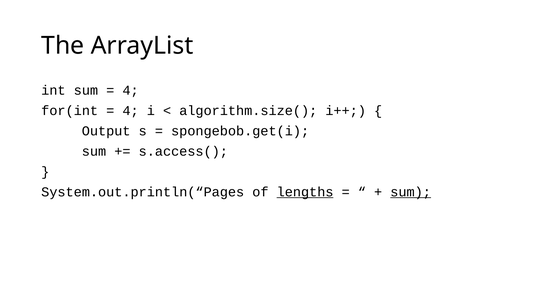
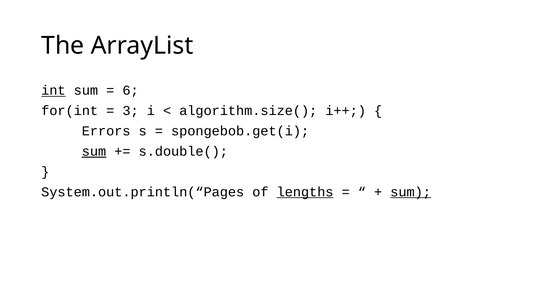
int underline: none -> present
4 at (131, 90): 4 -> 6
4 at (131, 111): 4 -> 3
Output: Output -> Errors
sum at (94, 151) underline: none -> present
s.access(: s.access( -> s.double(
